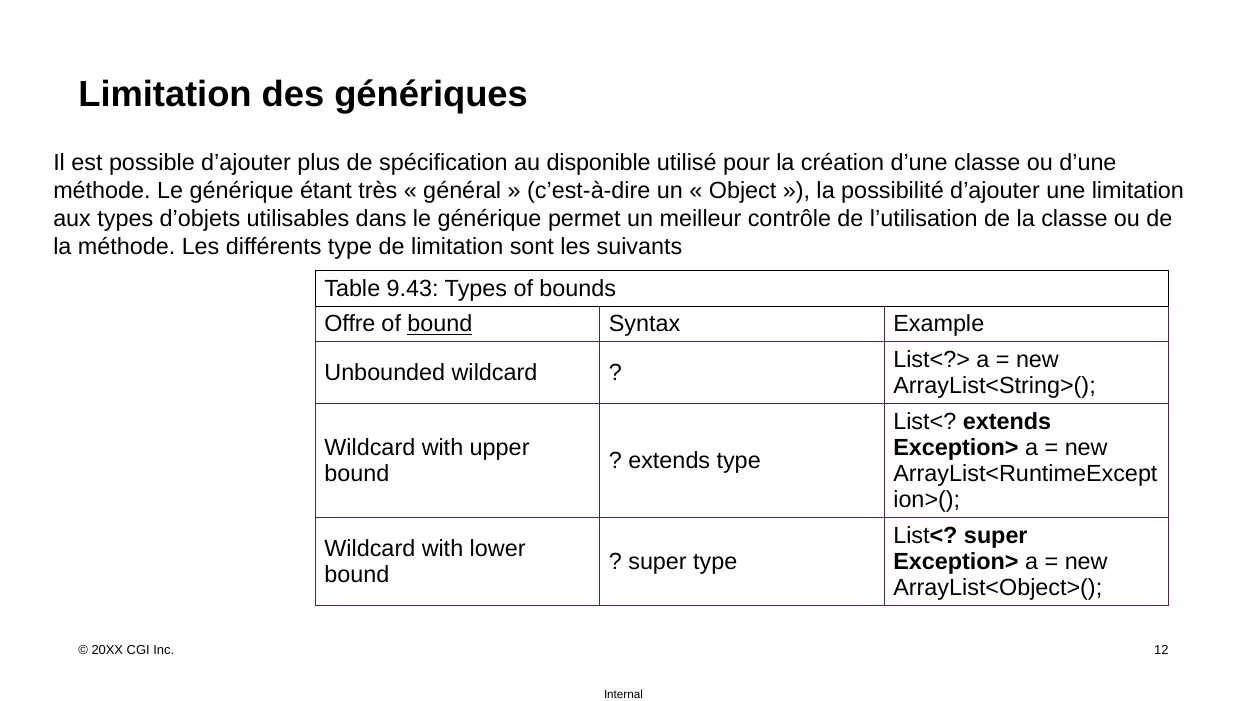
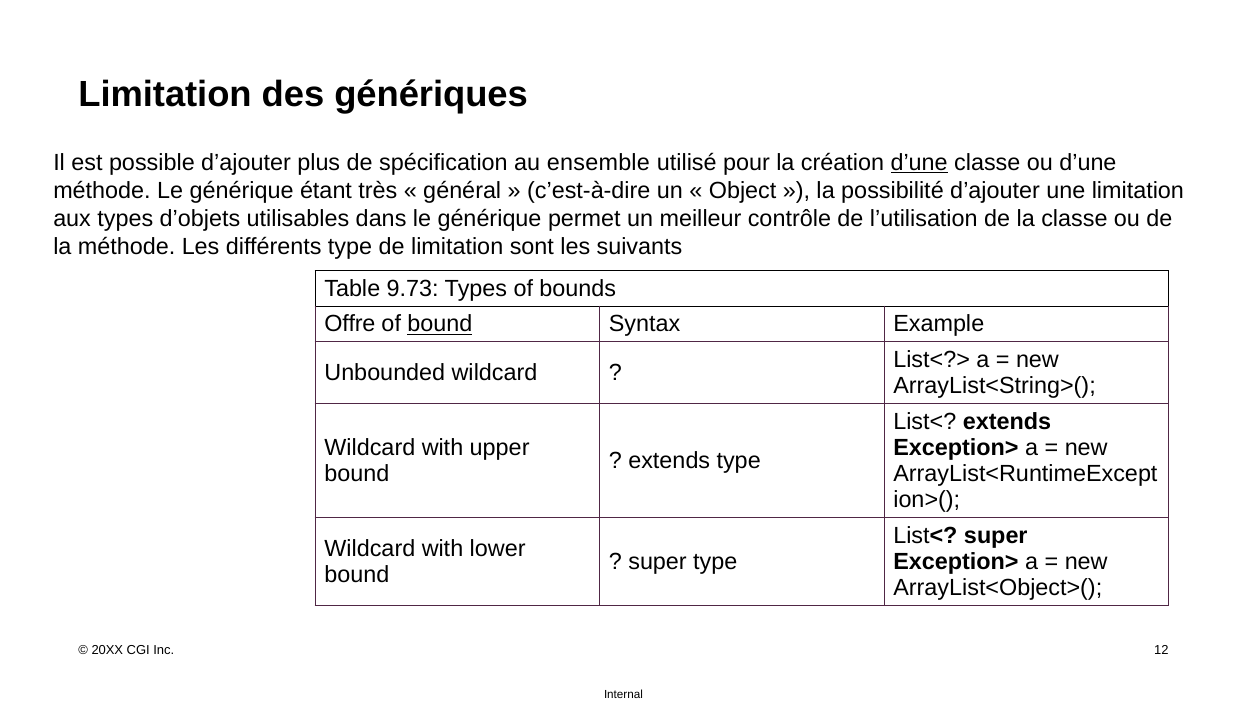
disponible: disponible -> ensemble
d’une at (919, 163) underline: none -> present
9.43: 9.43 -> 9.73
